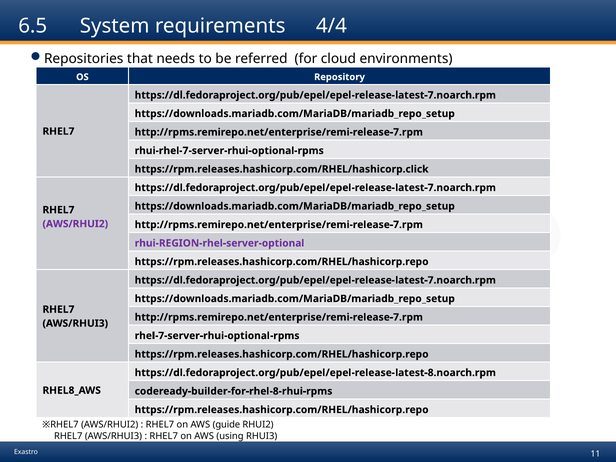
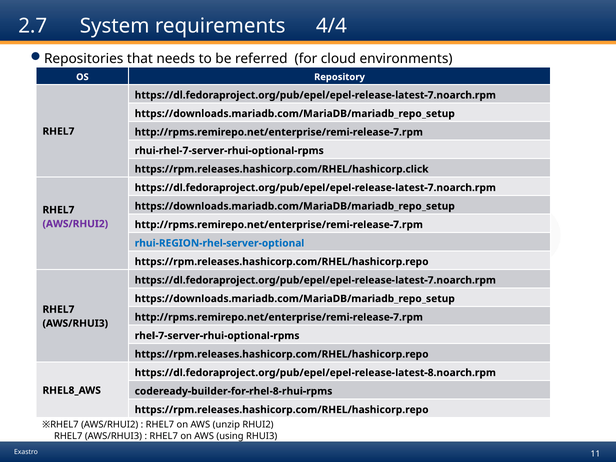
6.5: 6.5 -> 2.7
rhui-REGION-rhel-server-optional colour: purple -> blue
guide: guide -> unzip
